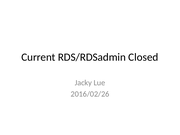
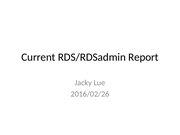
Closed: Closed -> Report
